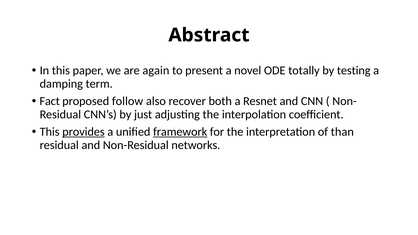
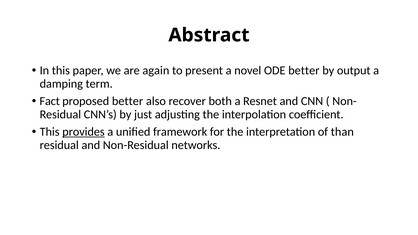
ODE totally: totally -> better
testing: testing -> output
proposed follow: follow -> better
framework underline: present -> none
